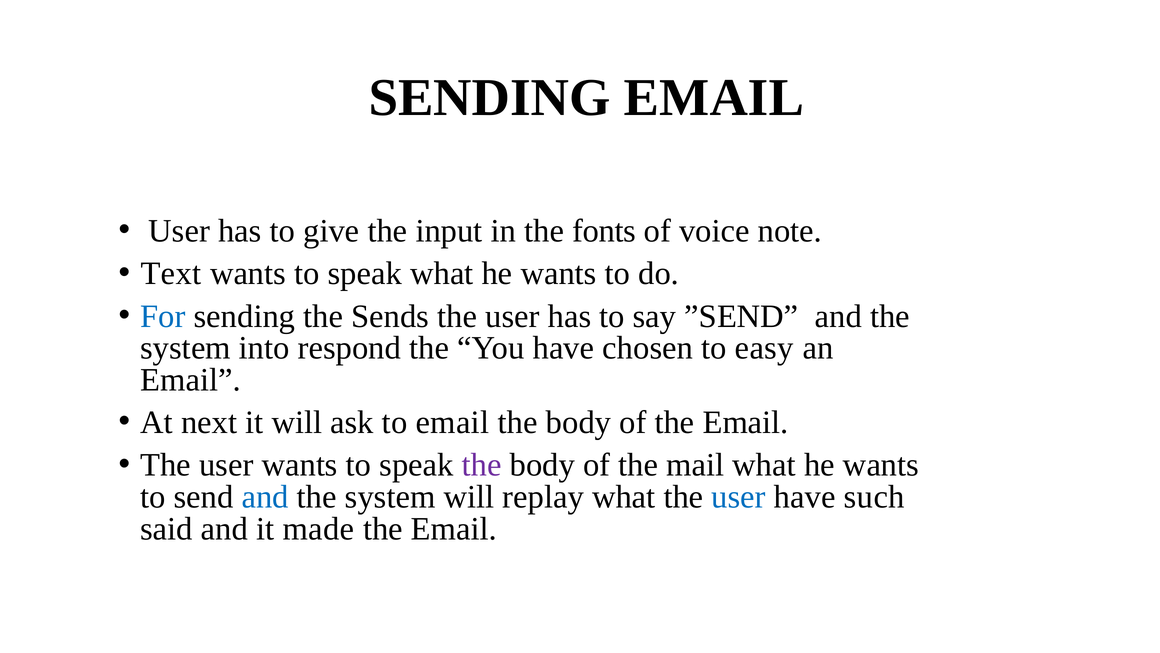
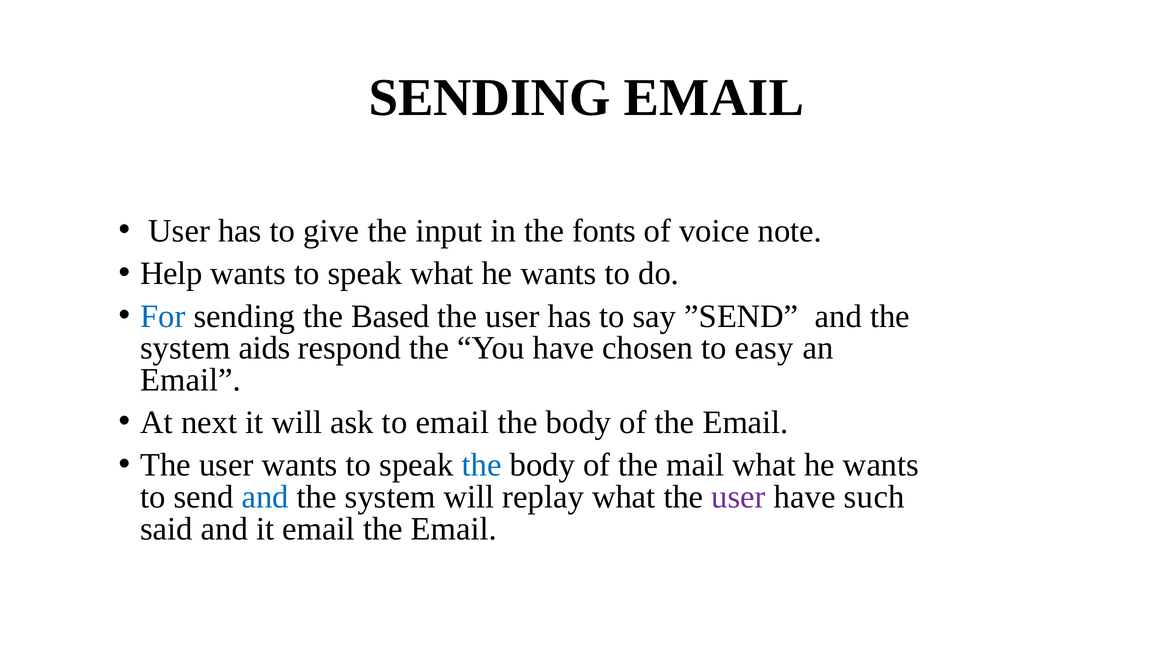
Text: Text -> Help
Sends: Sends -> Based
into: into -> aids
the at (482, 465) colour: purple -> blue
user at (739, 497) colour: blue -> purple
it made: made -> email
